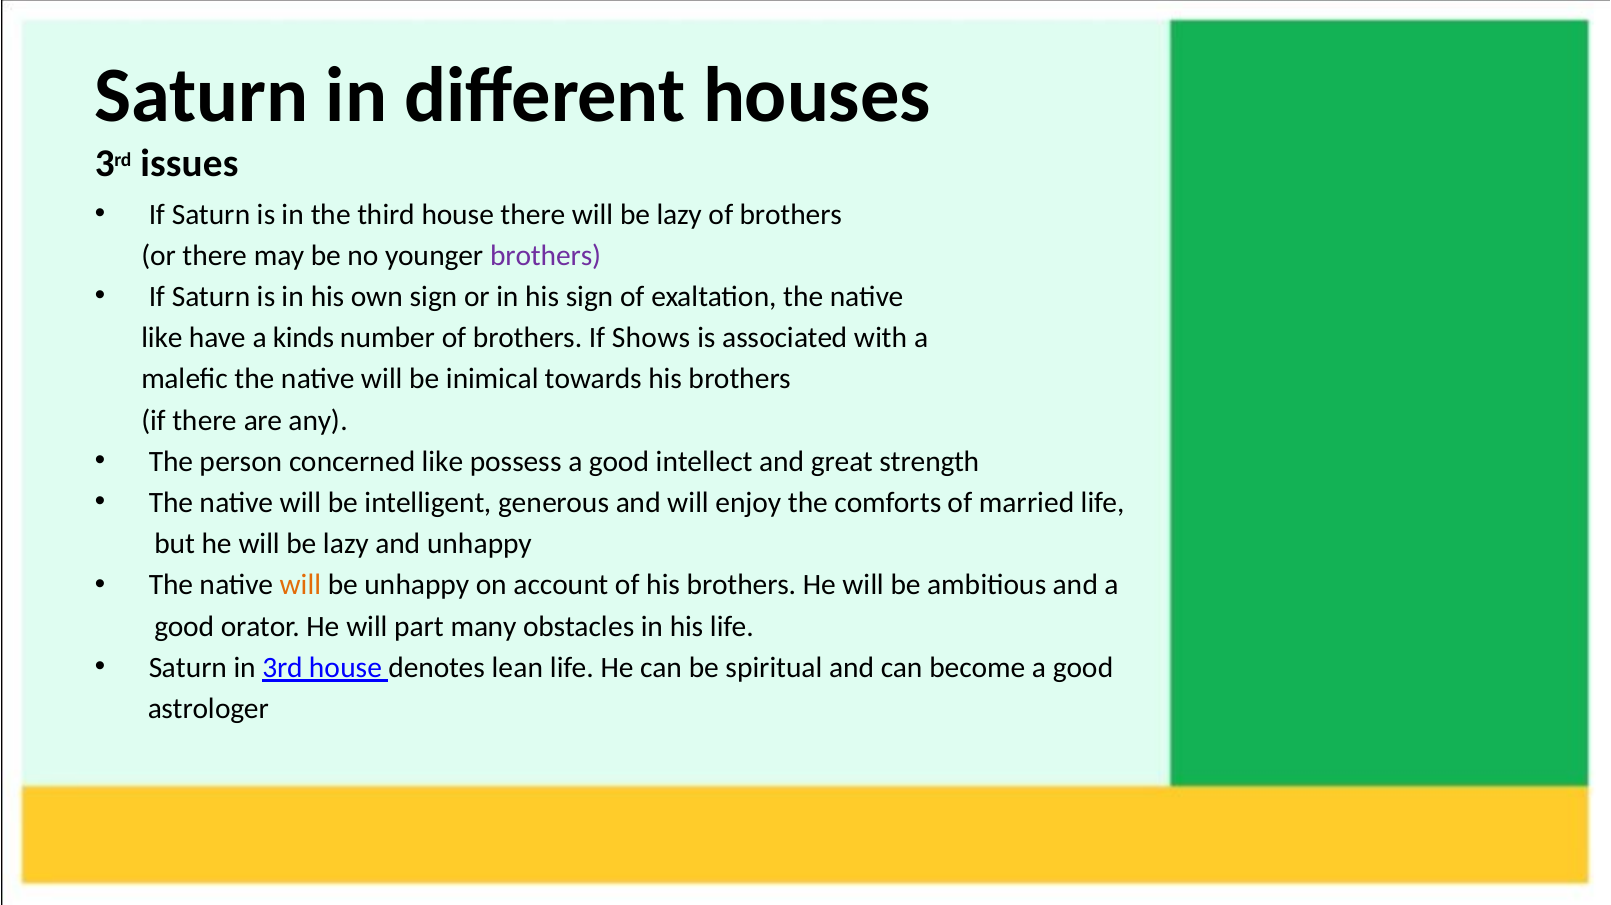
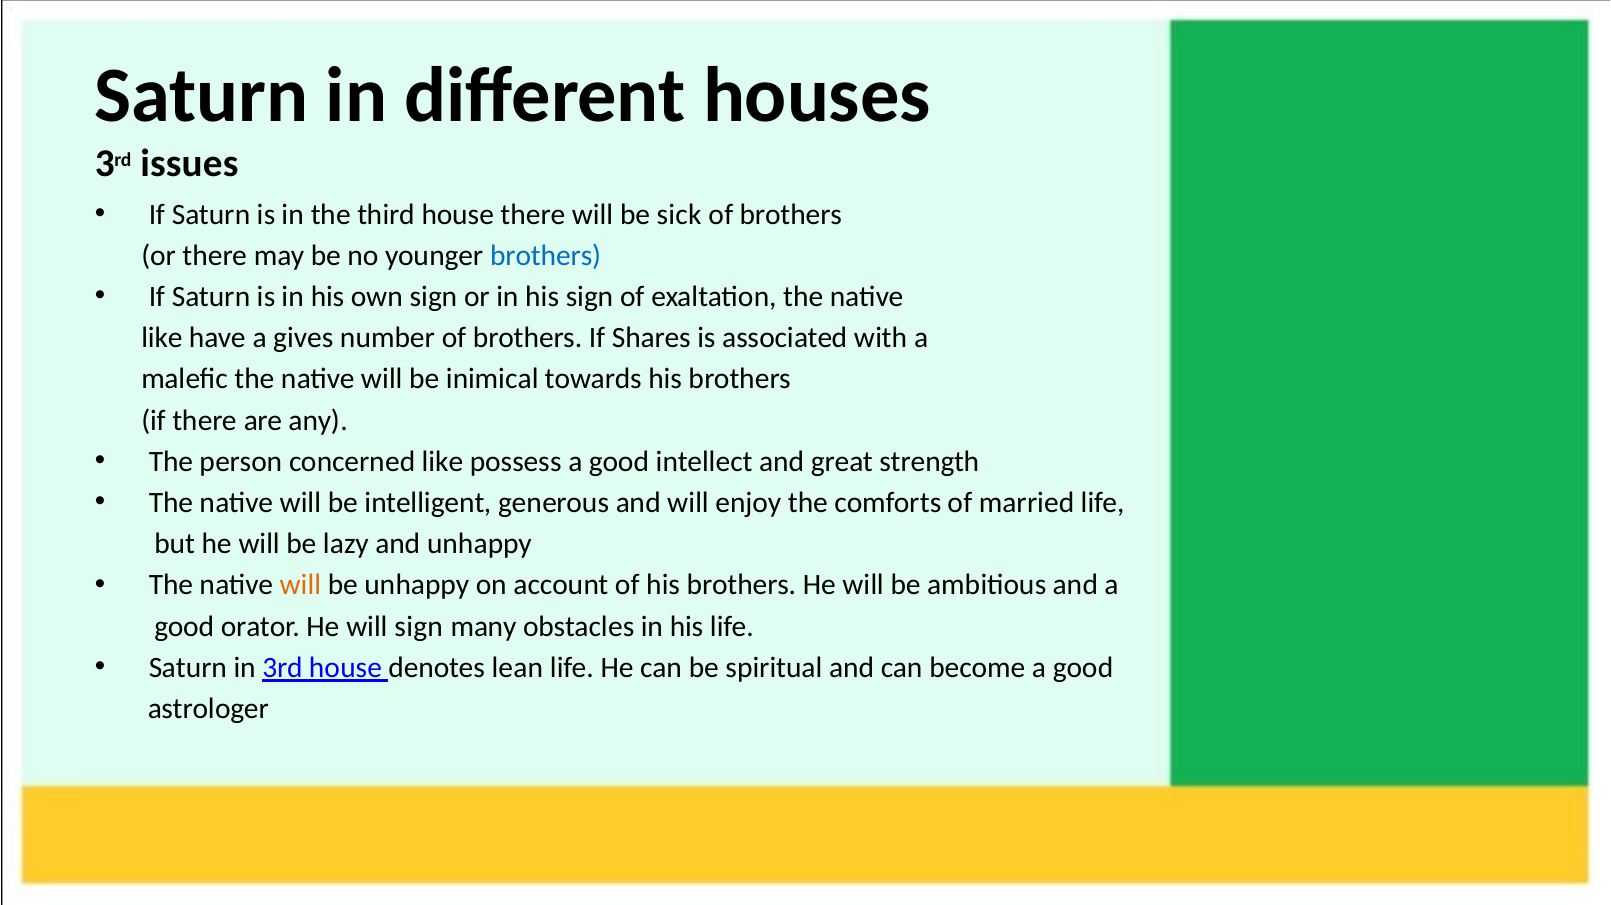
there will be lazy: lazy -> sick
brothers at (546, 255) colour: purple -> blue
kinds: kinds -> gives
Shows: Shows -> Shares
will part: part -> sign
